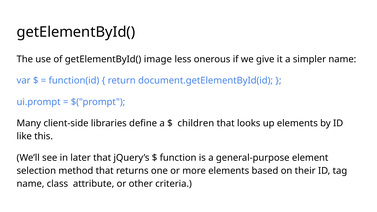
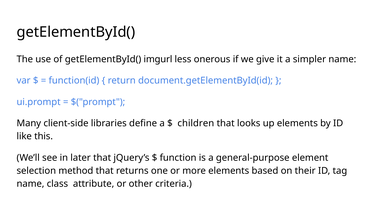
image: image -> imgurl
